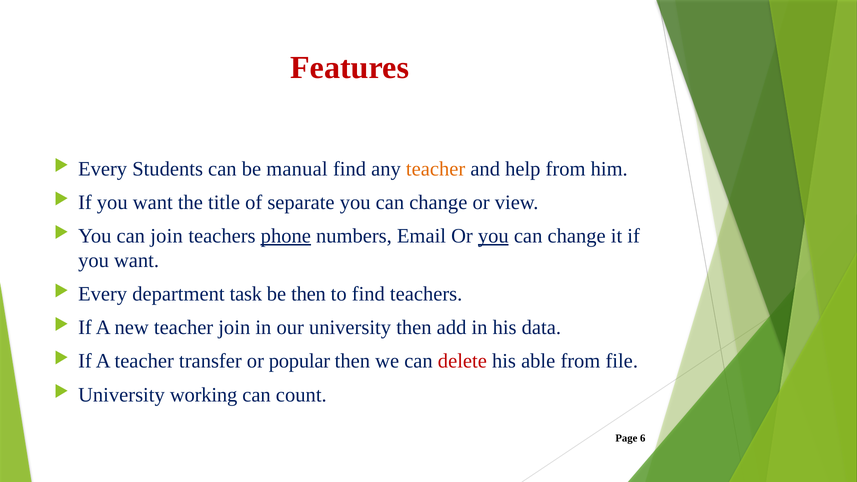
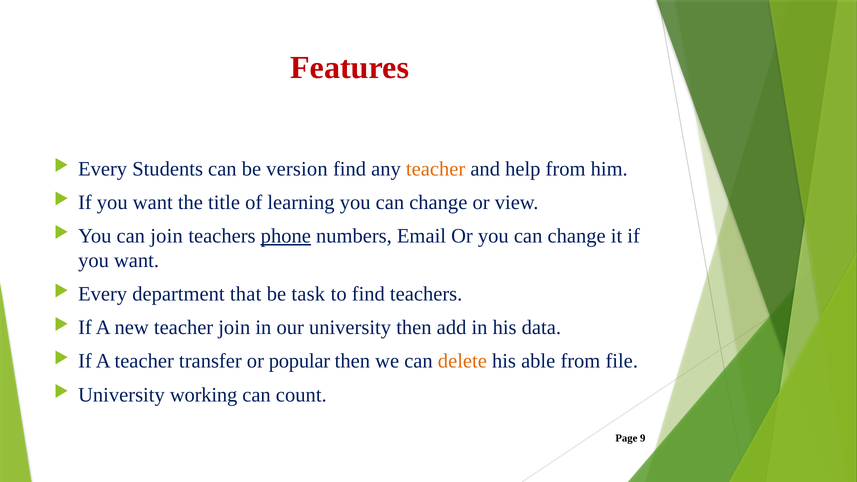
manual: manual -> version
separate: separate -> learning
you at (493, 236) underline: present -> none
task: task -> that
be then: then -> task
delete colour: red -> orange
6: 6 -> 9
